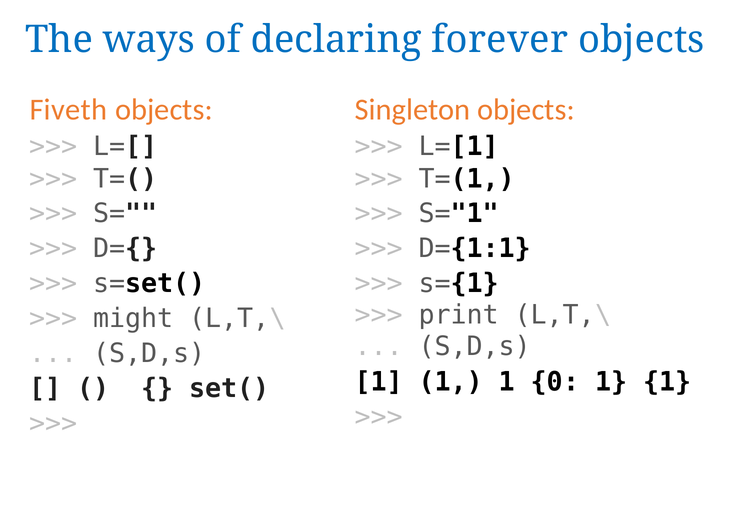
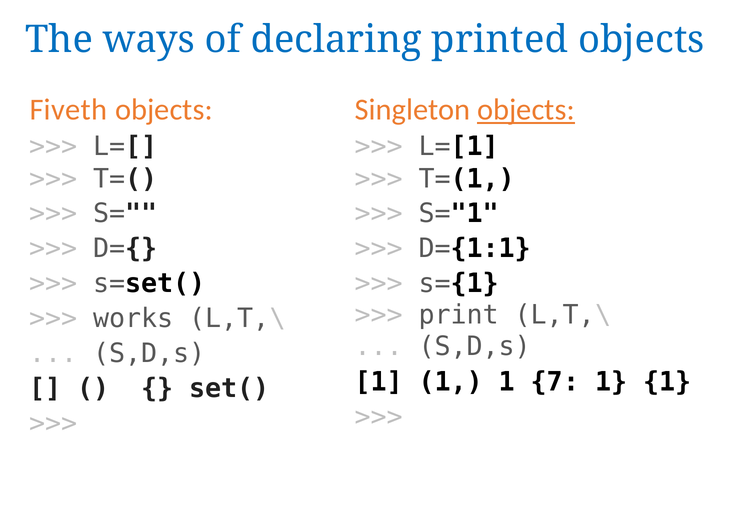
forever: forever -> printed
objects at (526, 110) underline: none -> present
might: might -> works
0: 0 -> 7
